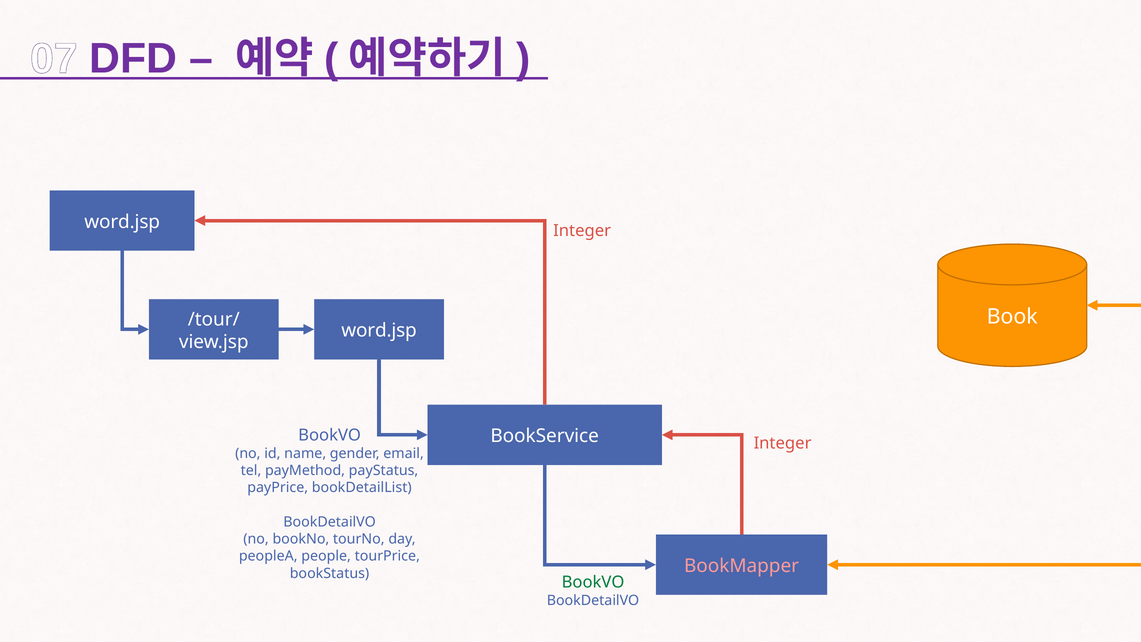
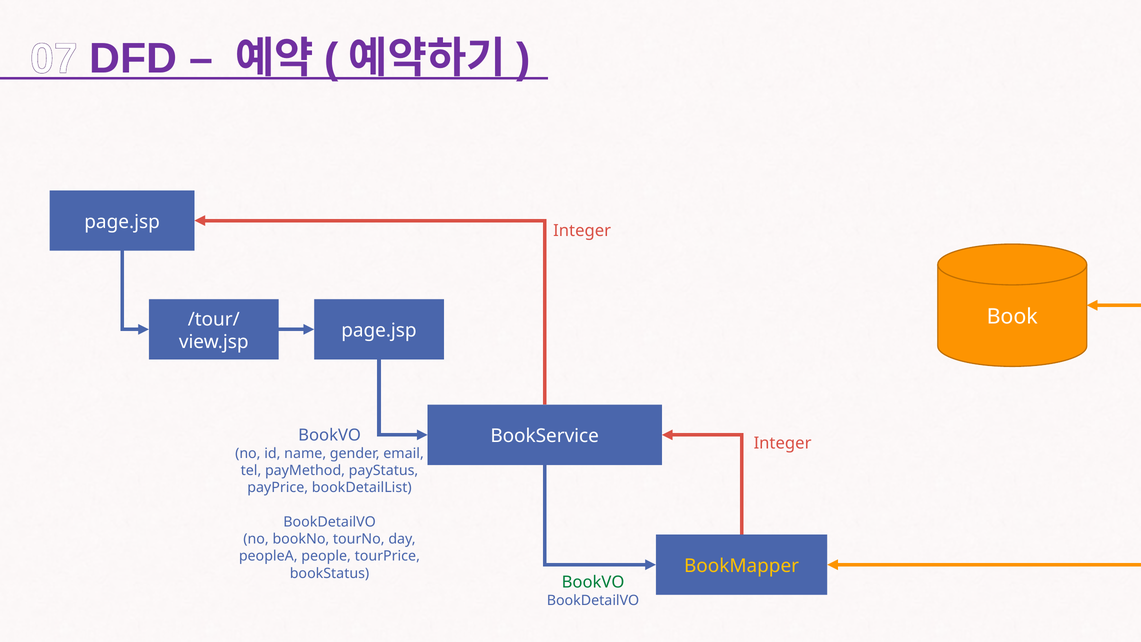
word.jsp at (122, 222): word.jsp -> page.jsp
word.jsp at (379, 331): word.jsp -> page.jsp
BookMapper colour: pink -> yellow
